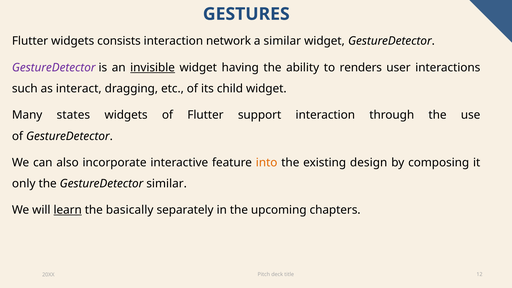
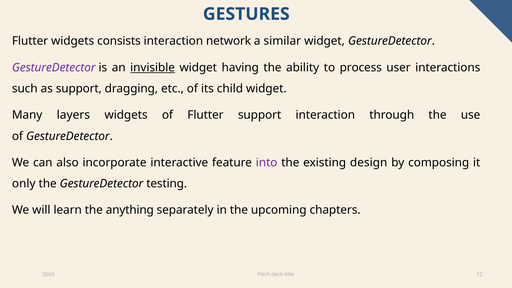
renders: renders -> process
as interact: interact -> support
states: states -> layers
into colour: orange -> purple
GestureDetector similar: similar -> testing
learn underline: present -> none
basically: basically -> anything
